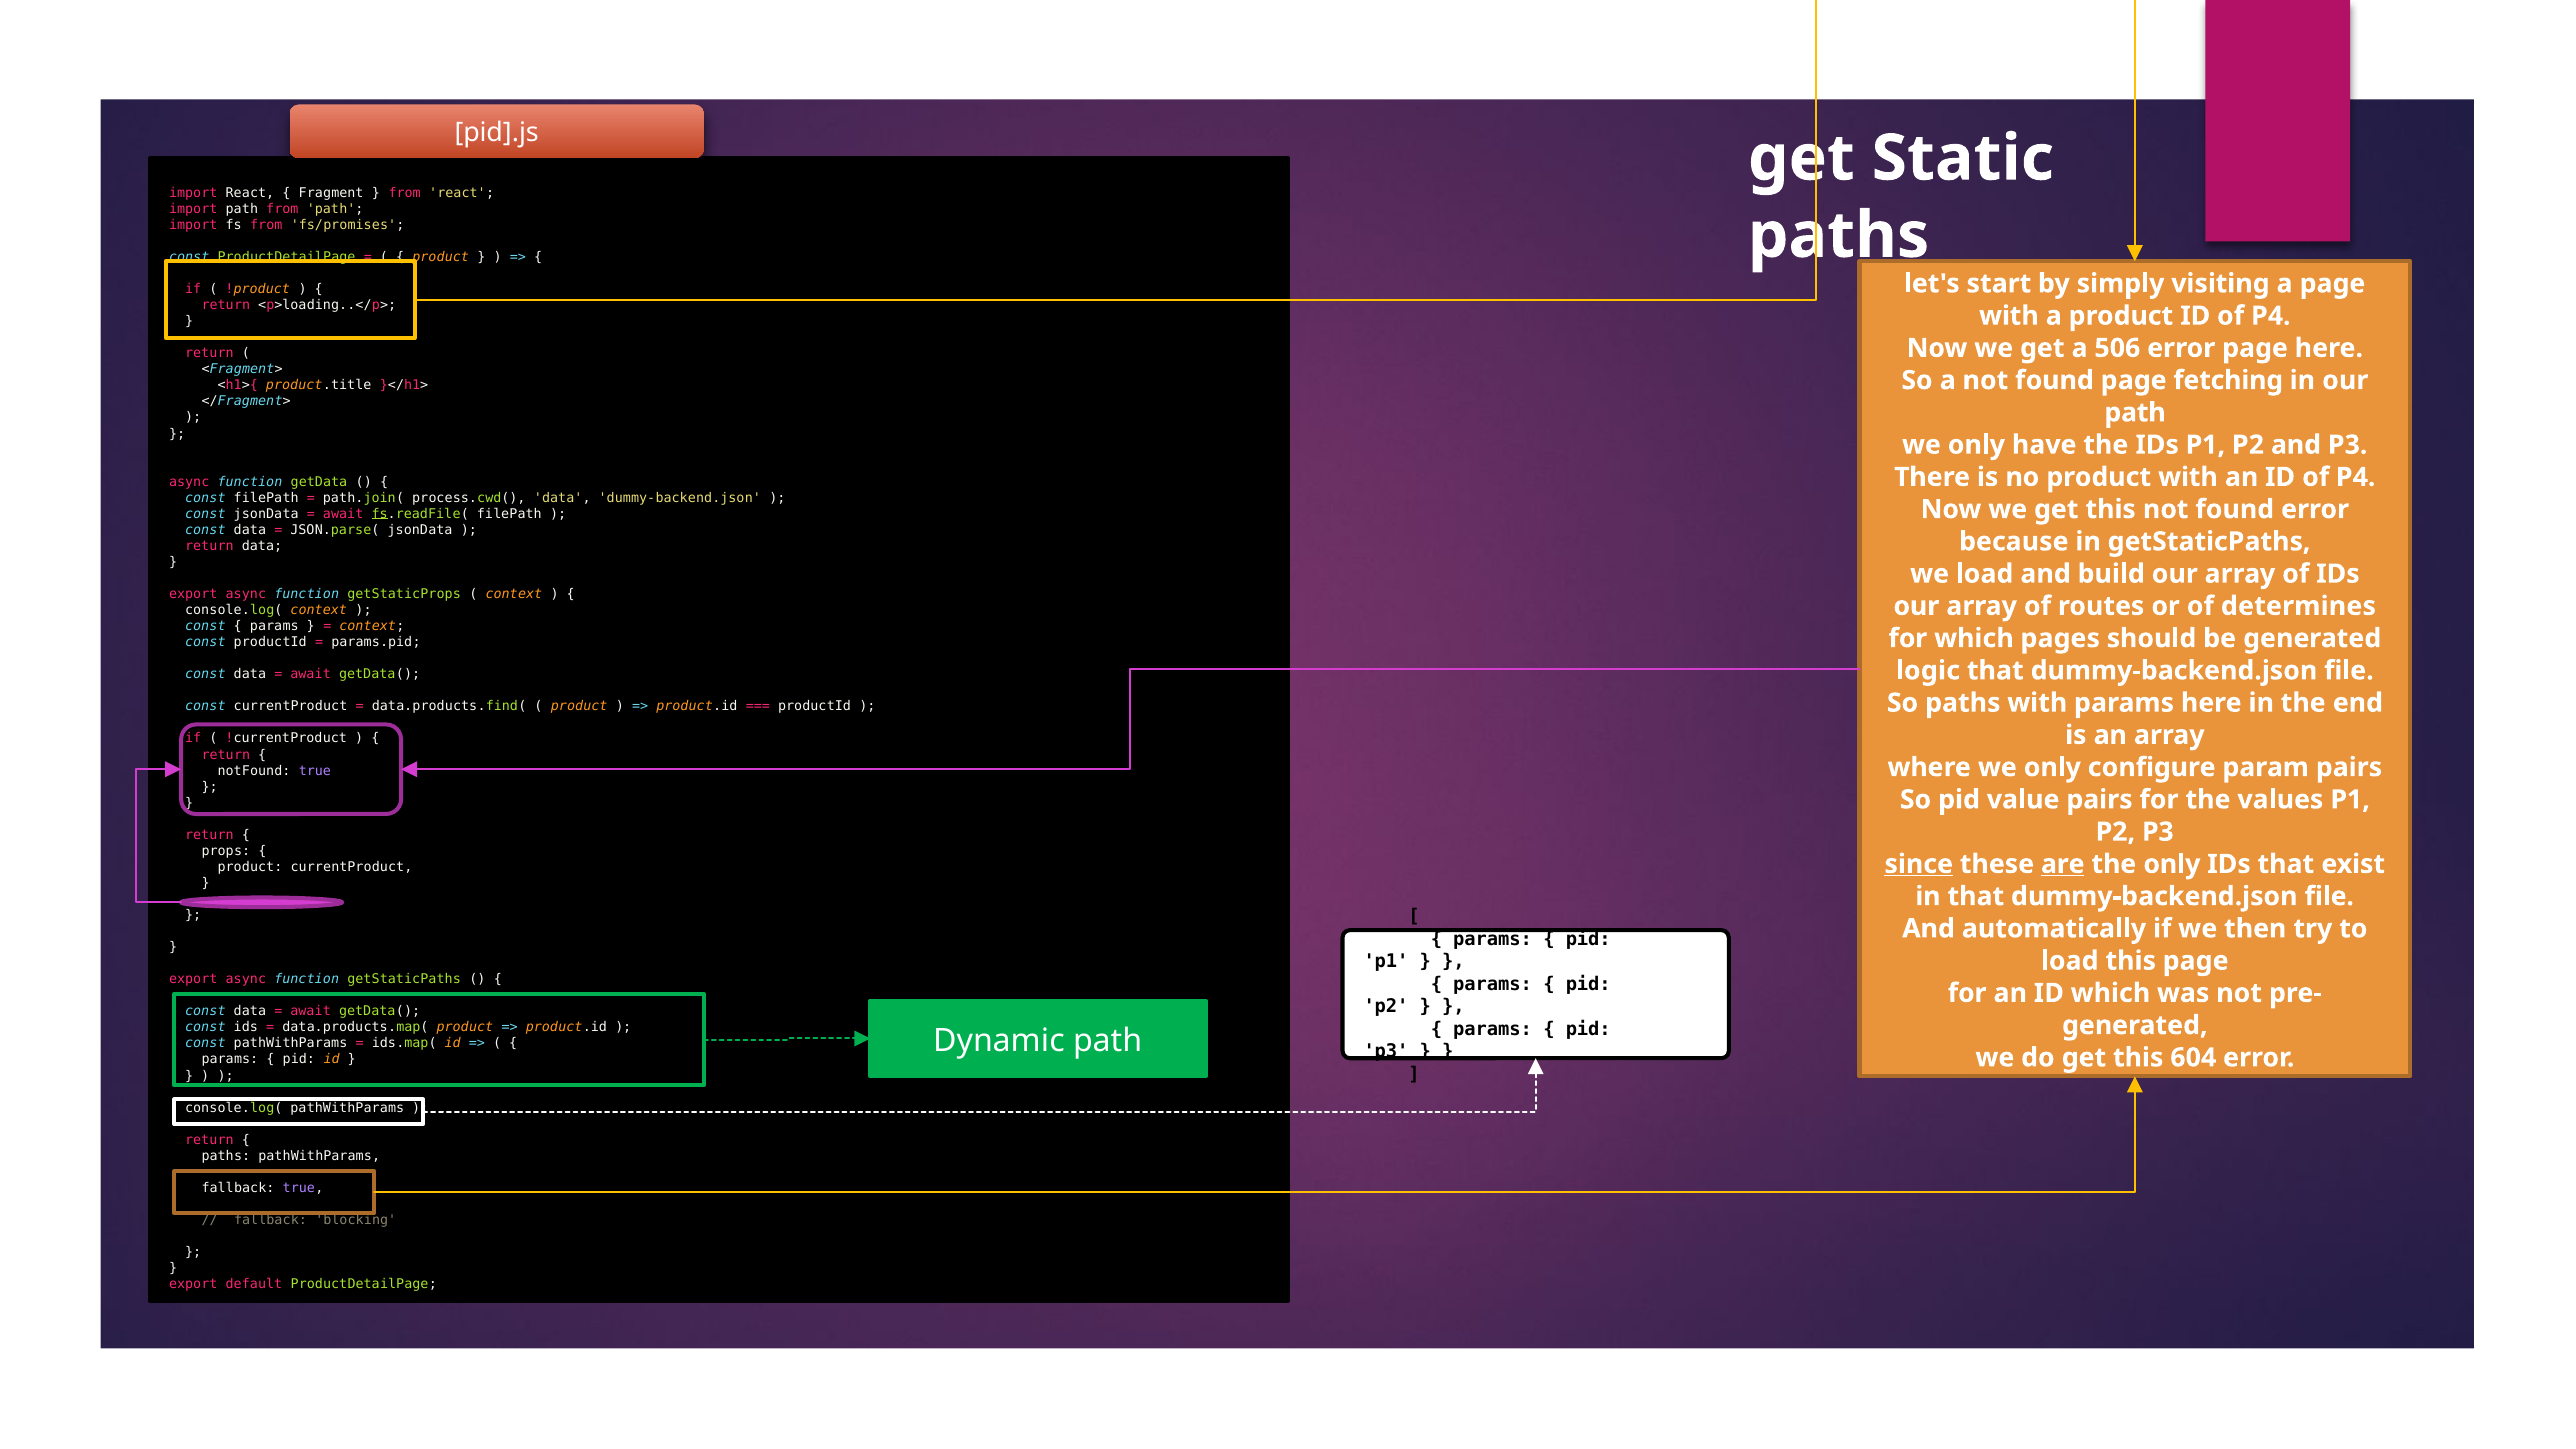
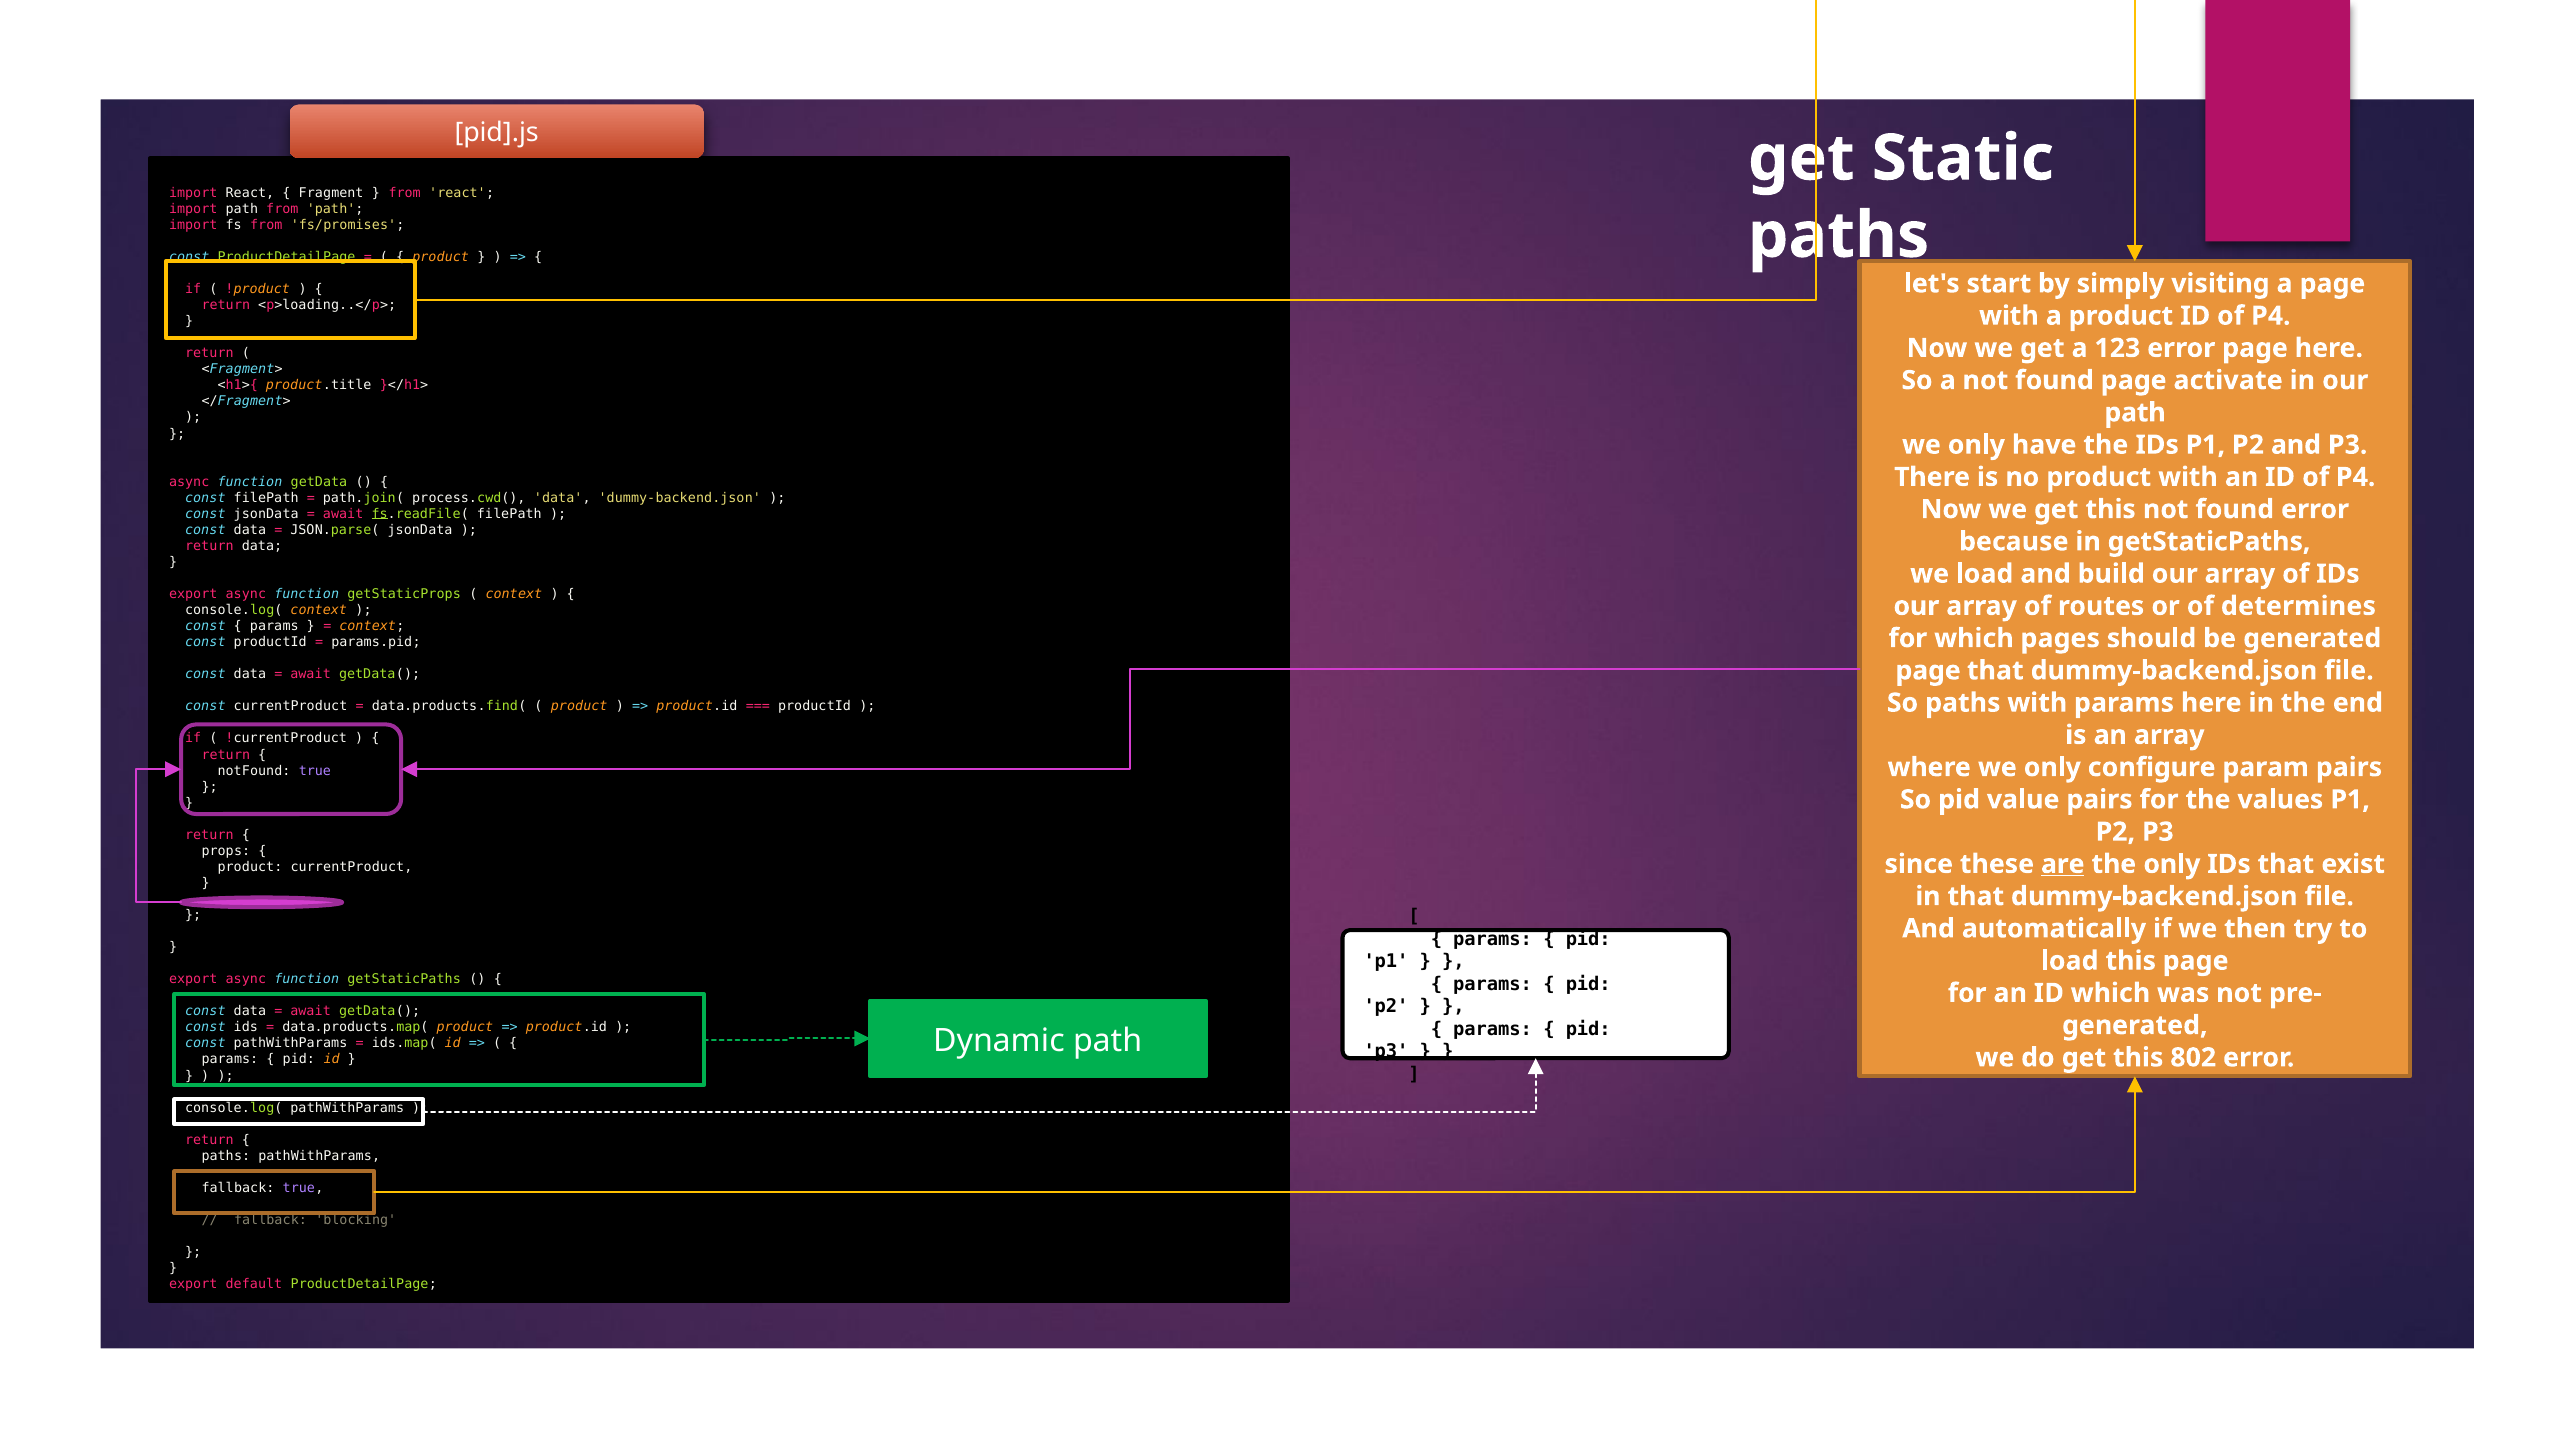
506: 506 -> 123
fetching: fetching -> activate
logic at (1928, 671): logic -> page
since underline: present -> none
604: 604 -> 802
